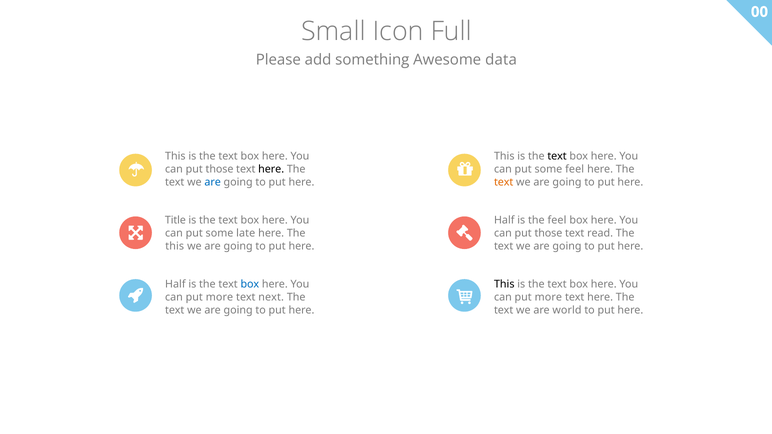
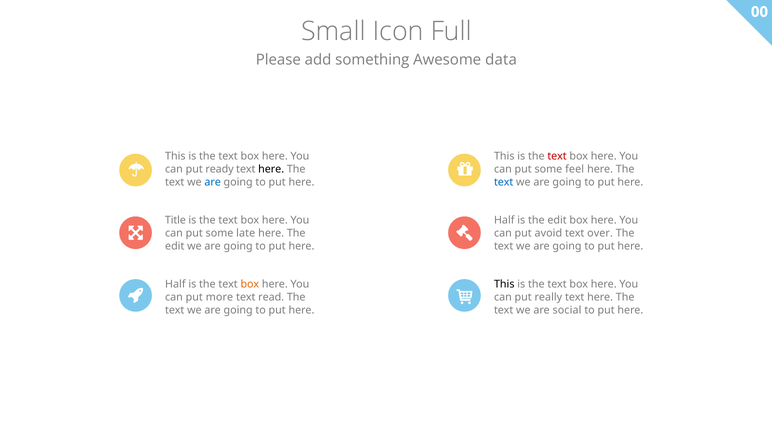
text at (557, 157) colour: black -> red
those at (220, 169): those -> ready
text at (504, 182) colour: orange -> blue
is the feel: feel -> edit
those at (548, 233): those -> avoid
read: read -> over
this at (175, 246): this -> edit
box at (250, 284) colour: blue -> orange
next: next -> read
more at (548, 297): more -> really
world: world -> social
